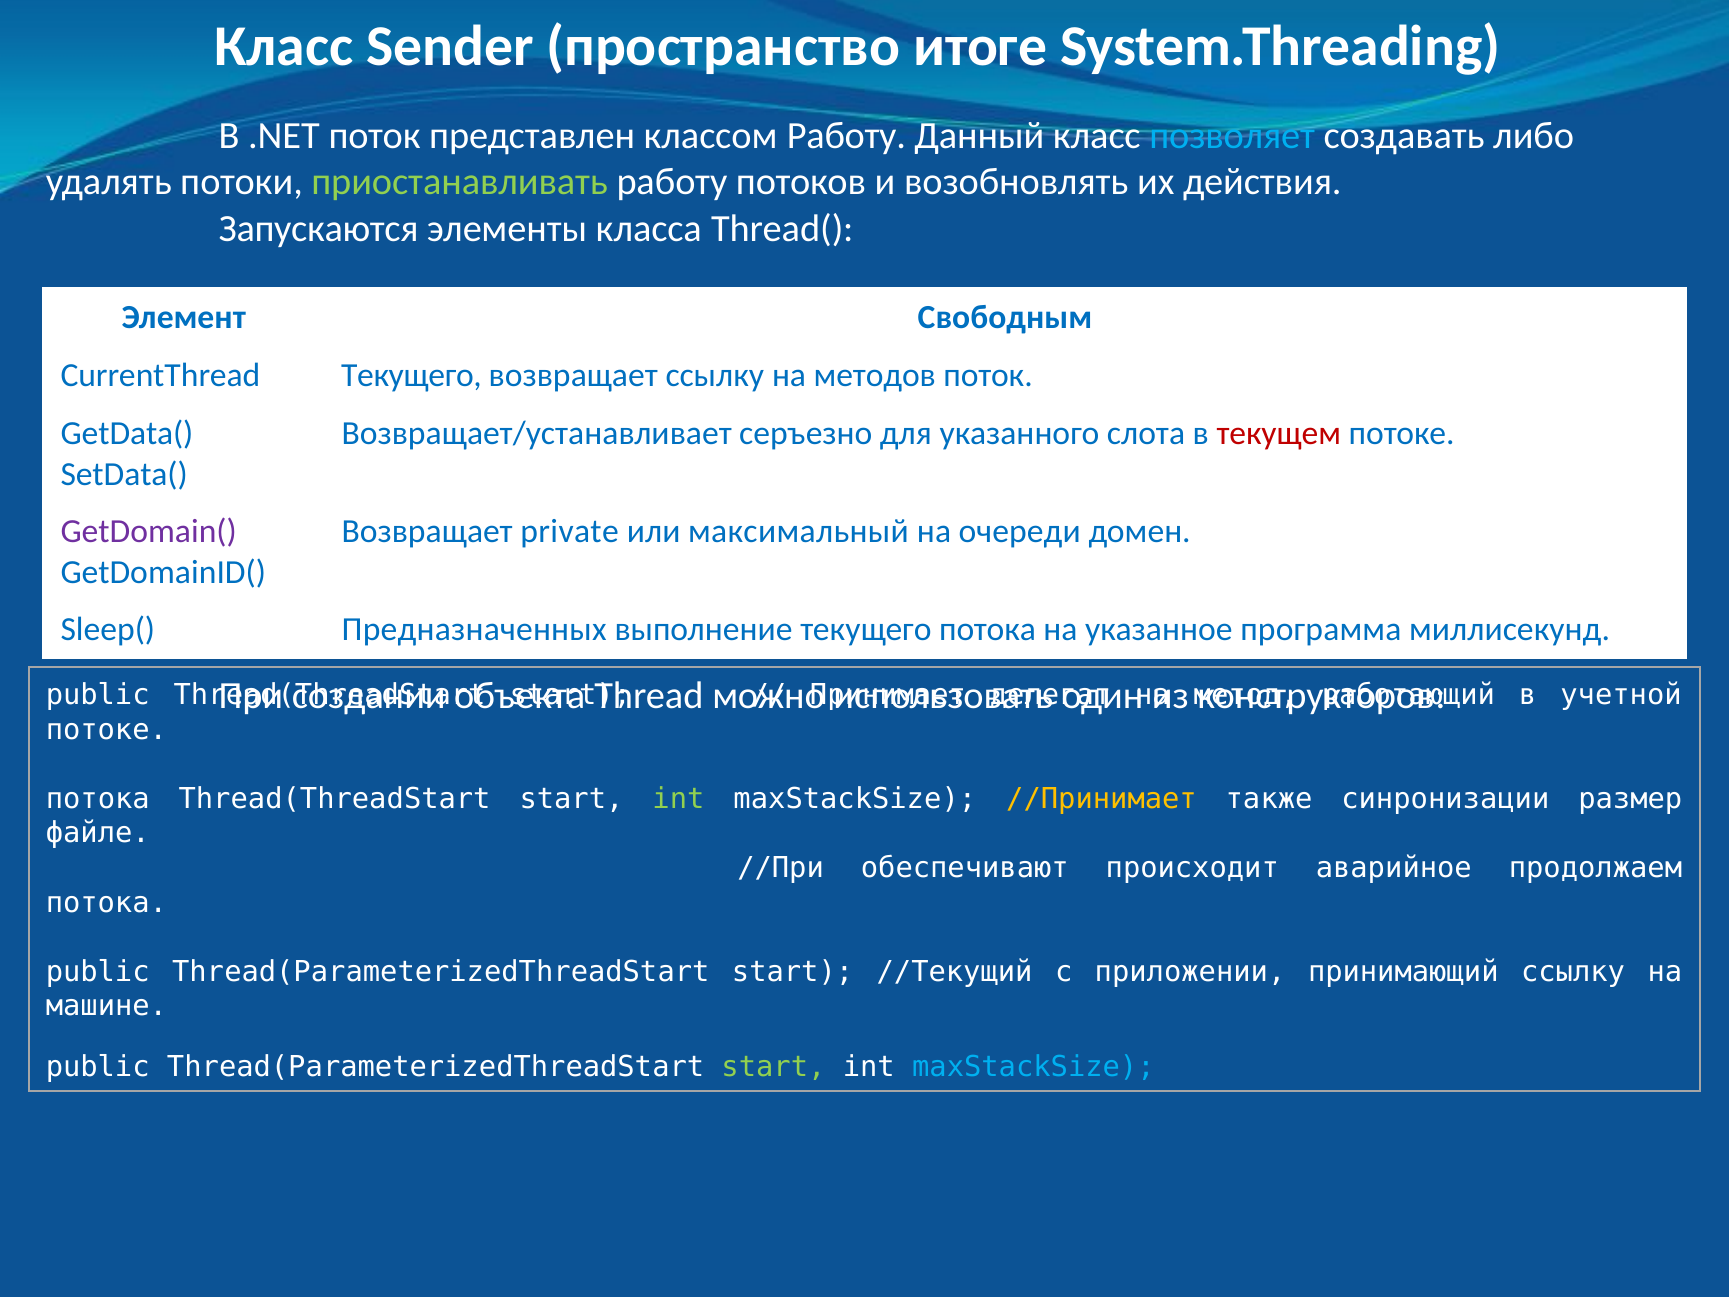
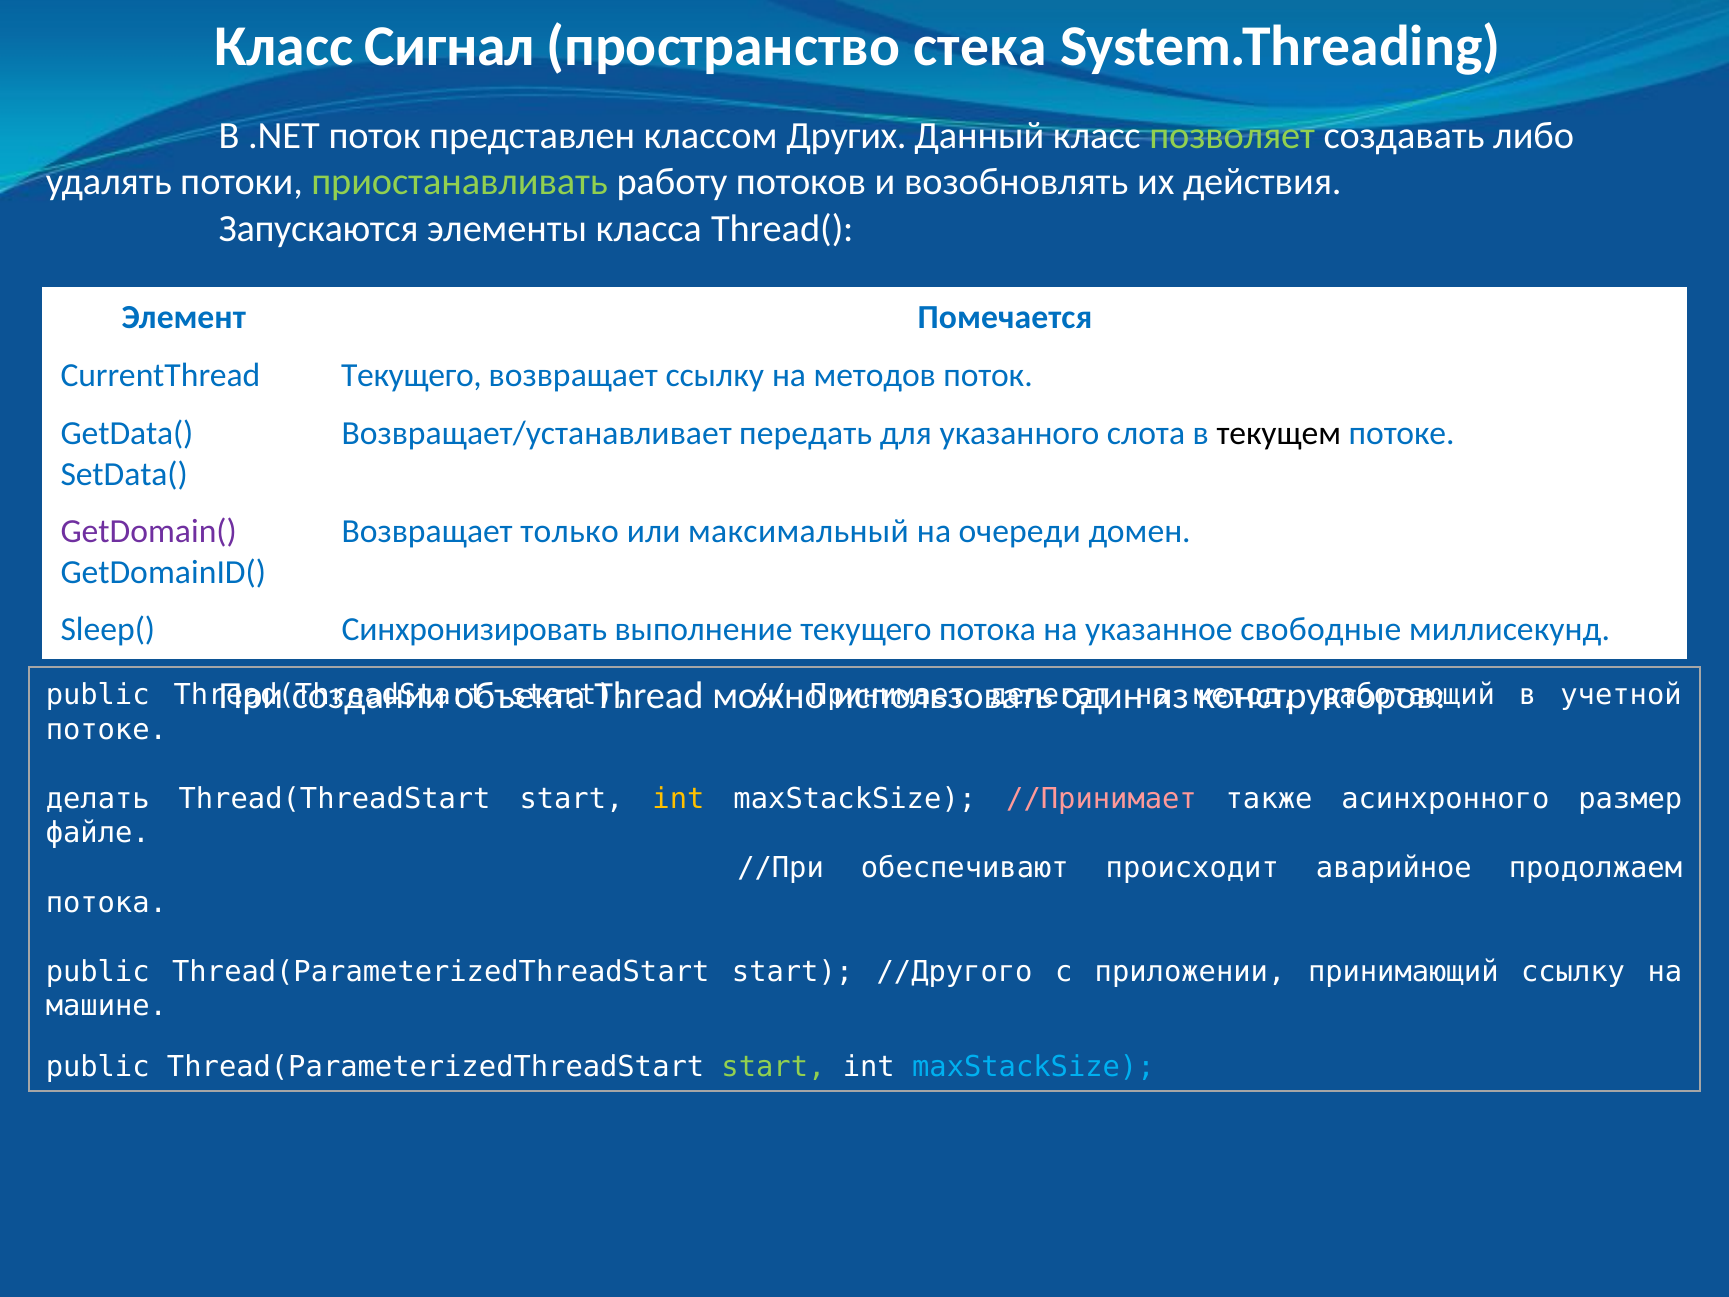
Sender: Sender -> Сигнал
итоге: итоге -> стека
классом Работу: Работу -> Других
позволяет colour: light blue -> light green
Свободным: Свободным -> Помечается
серъезно: серъезно -> передать
текущем colour: red -> black
private: private -> только
Предназначенных: Предназначенных -> Синхронизировать
программа: программа -> свободные
потока at (98, 799): потока -> делать
int at (678, 799) colour: light green -> yellow
//Принимает colour: yellow -> pink
синронизации: синронизации -> асинхронного
//Текущий: //Текущий -> //Другого
